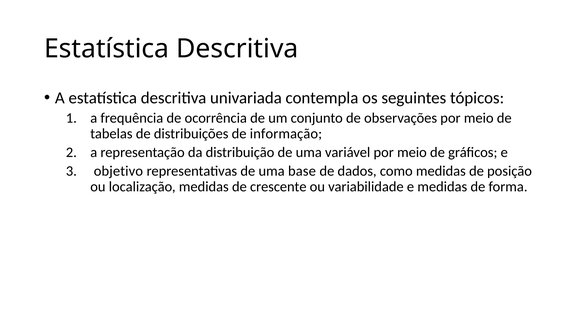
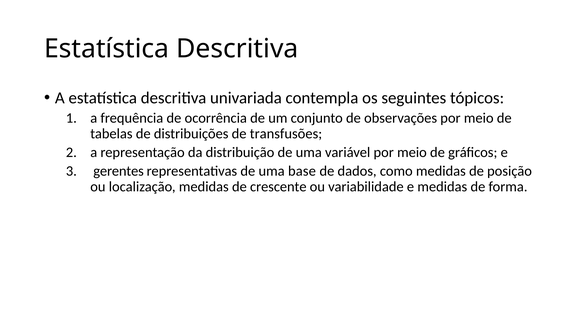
informação: informação -> transfusões
objetivo: objetivo -> gerentes
